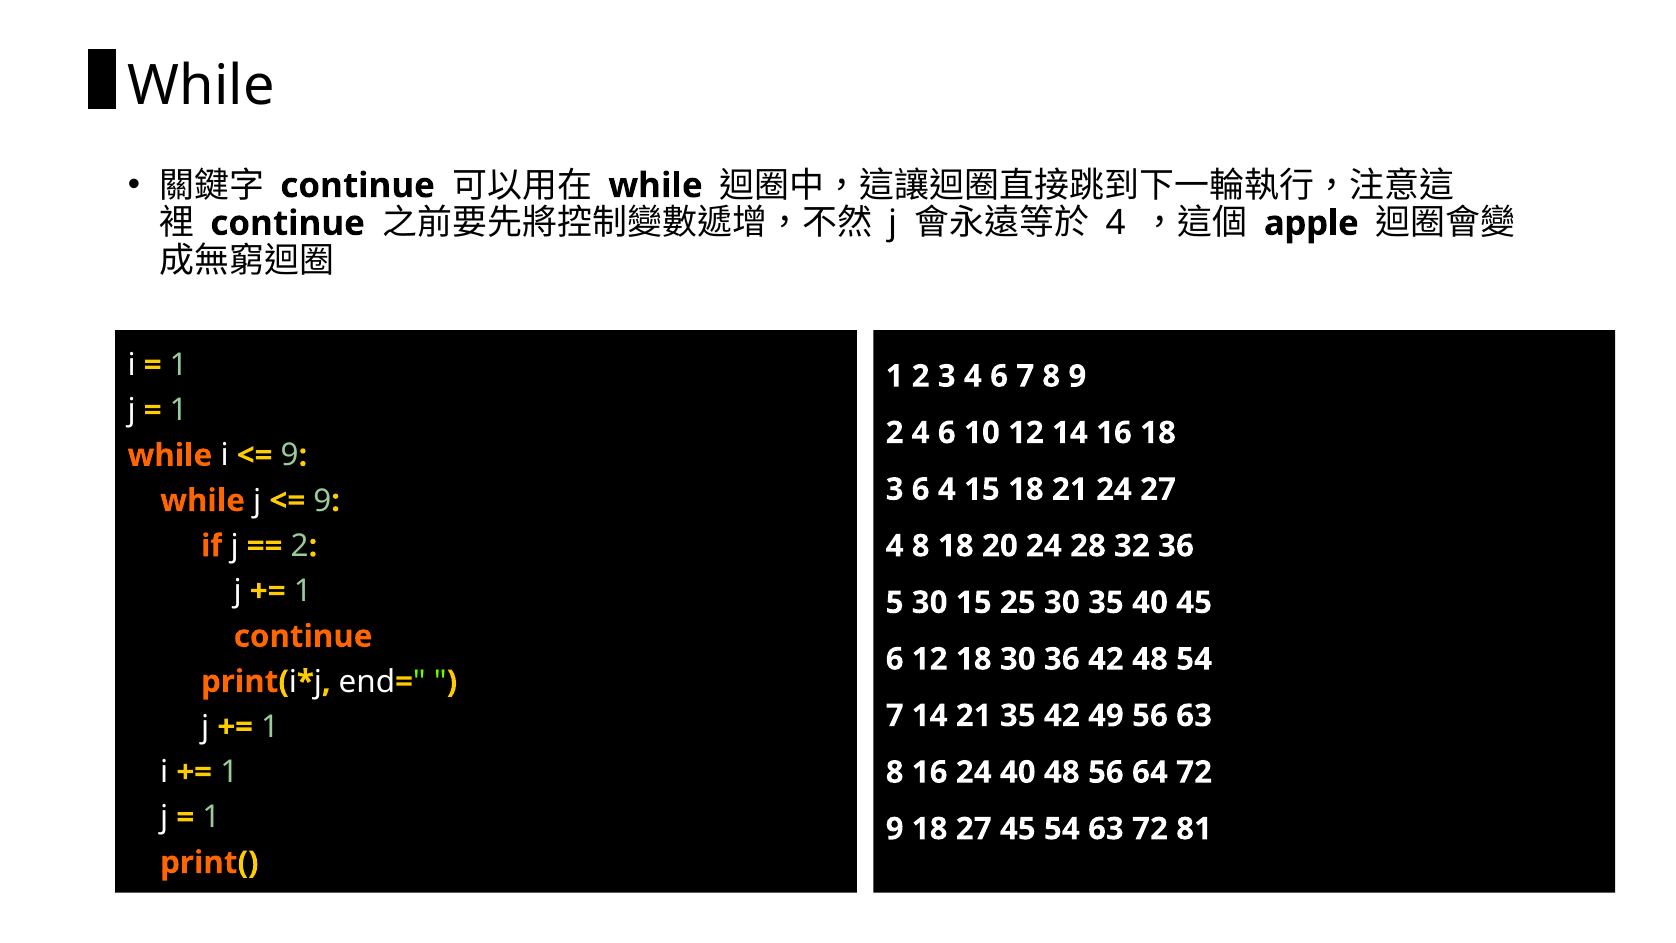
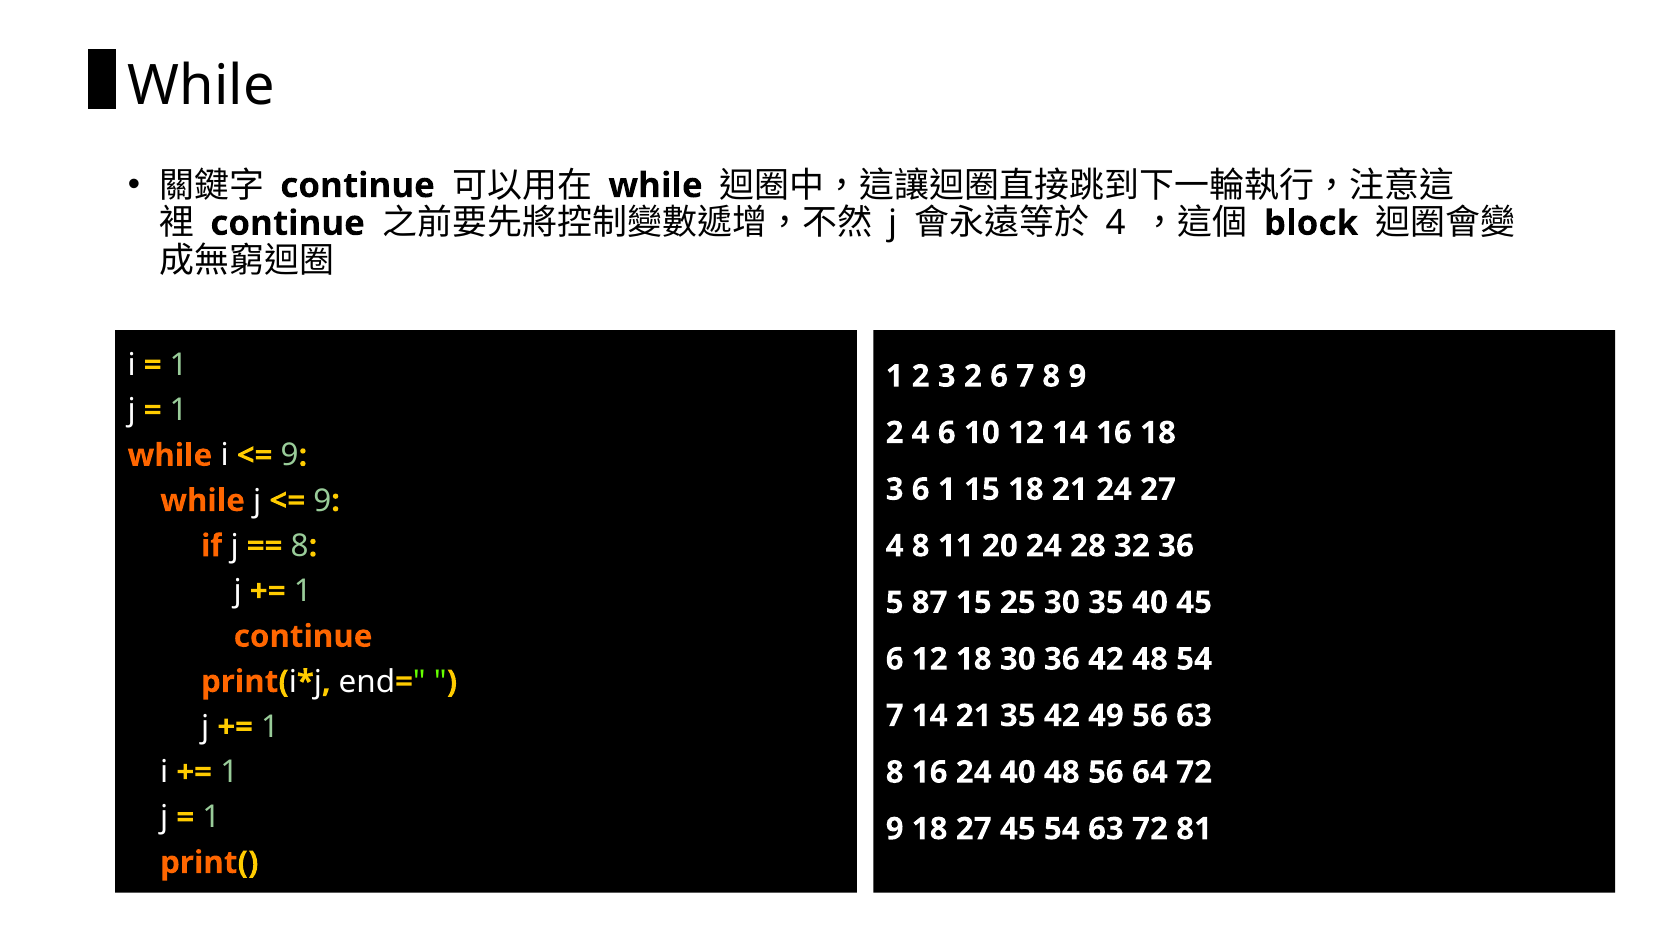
apple: apple -> block
3 4: 4 -> 2
6 4: 4 -> 1
2 at (300, 546): 2 -> 8
8 18: 18 -> 11
5 30: 30 -> 87
